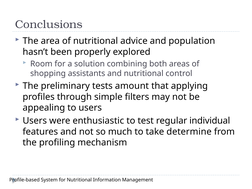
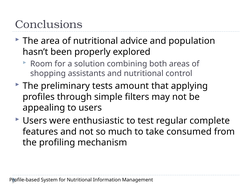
individual: individual -> complete
determine: determine -> consumed
